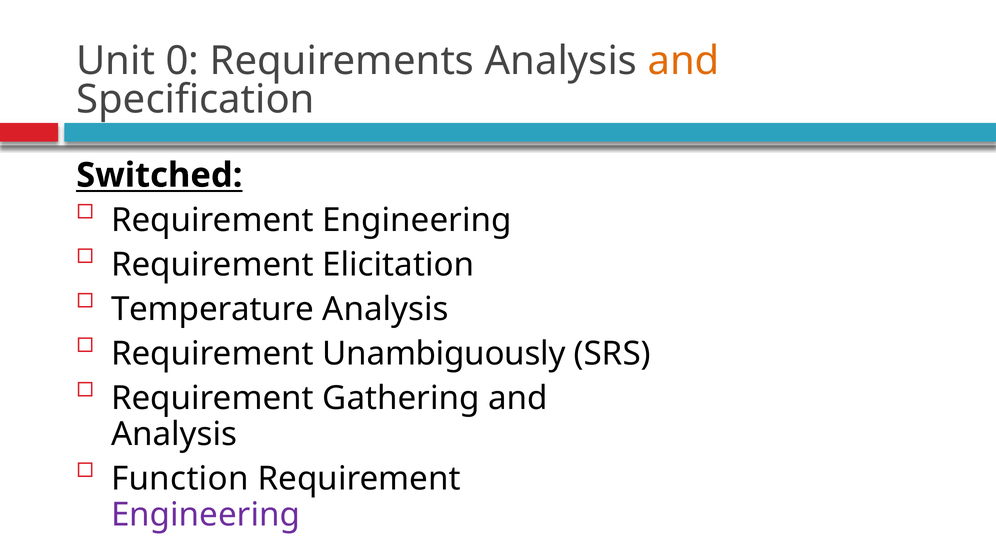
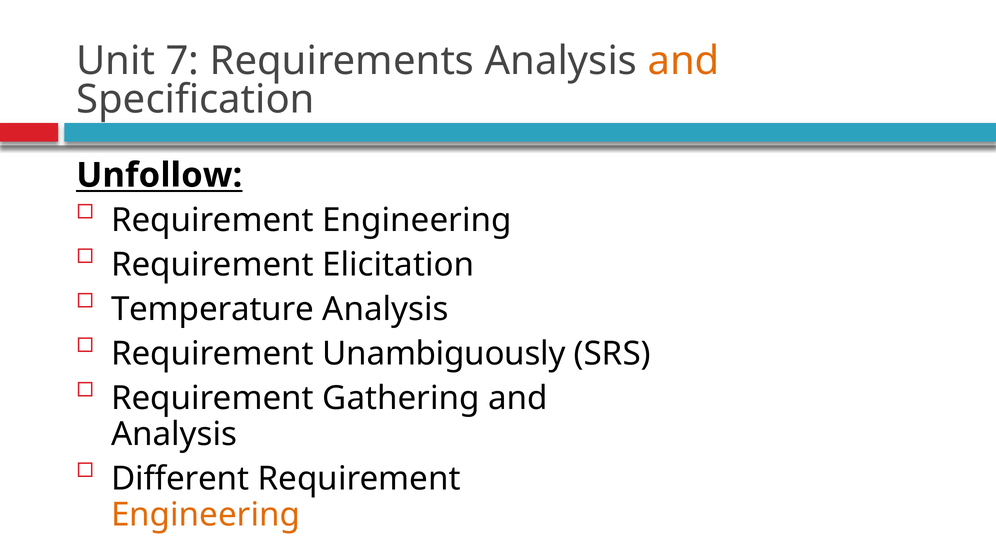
0: 0 -> 7
Switched: Switched -> Unfollow
Function: Function -> Different
Engineering at (206, 515) colour: purple -> orange
